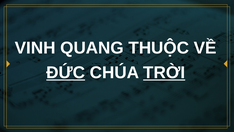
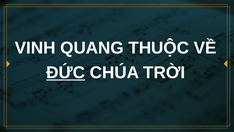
TRỜI underline: present -> none
